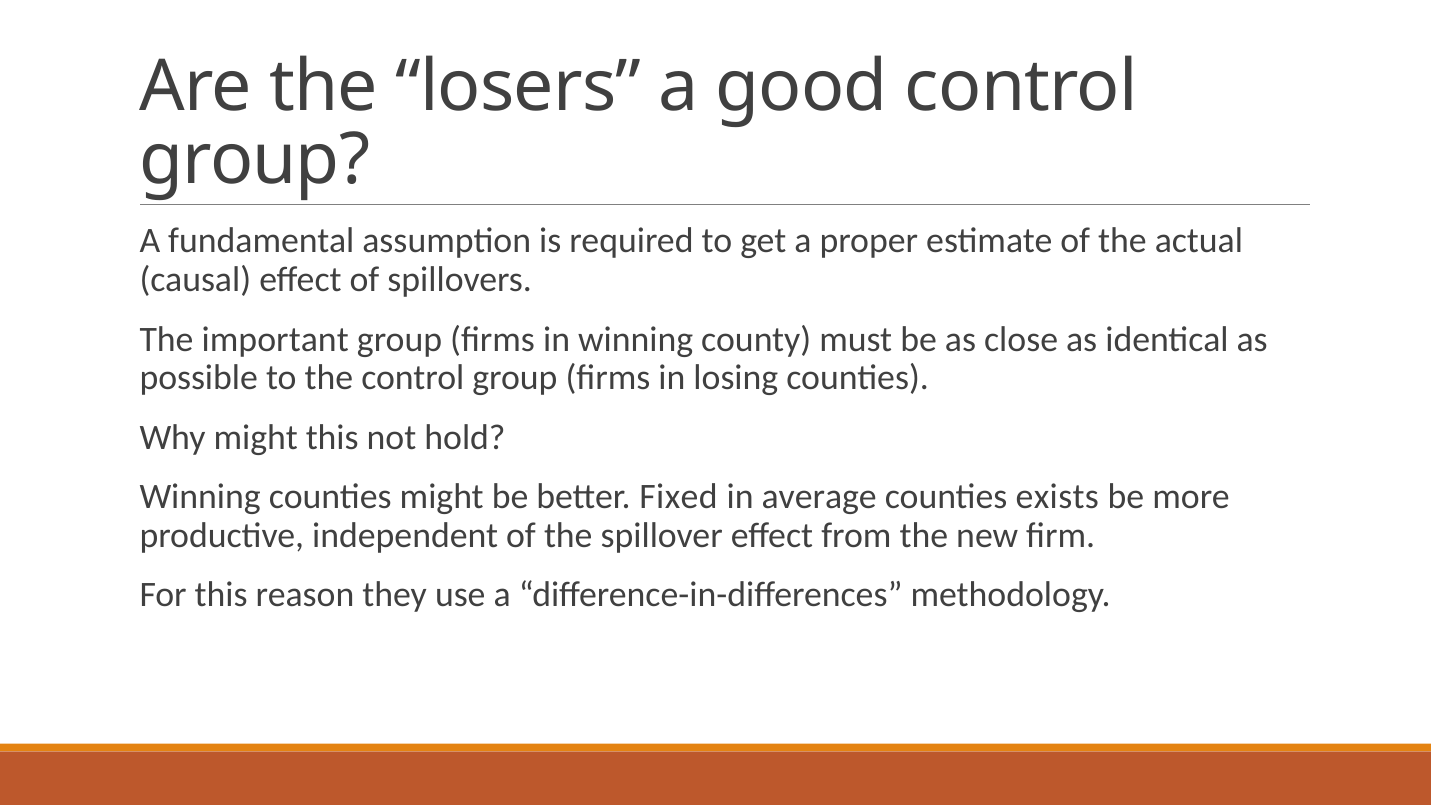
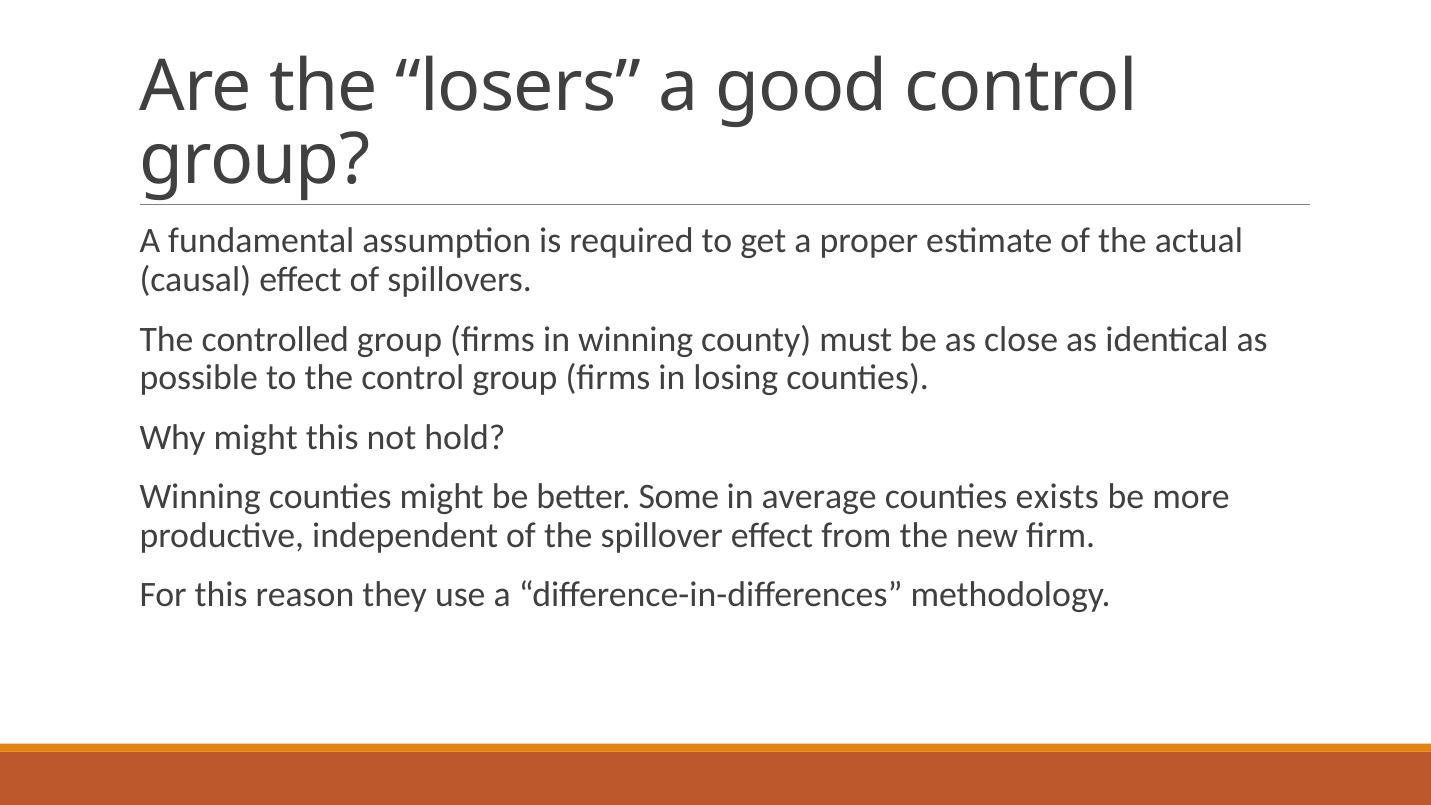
important: important -> controlled
Fixed: Fixed -> Some
